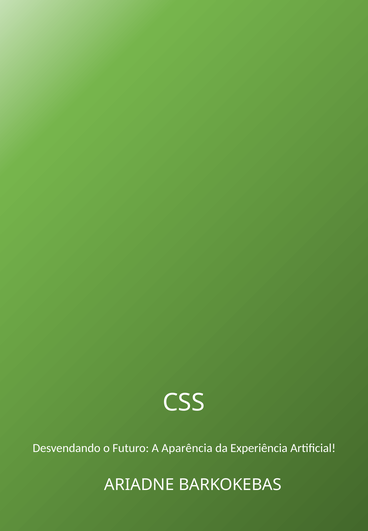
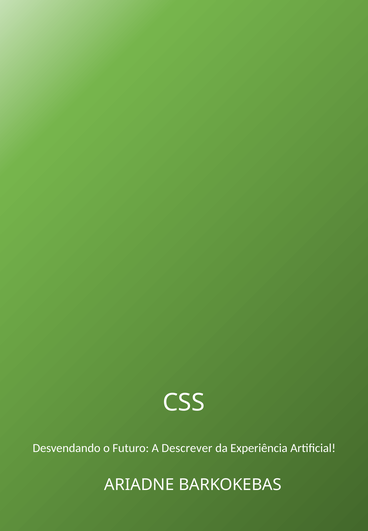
Aparência: Aparência -> Descrever
